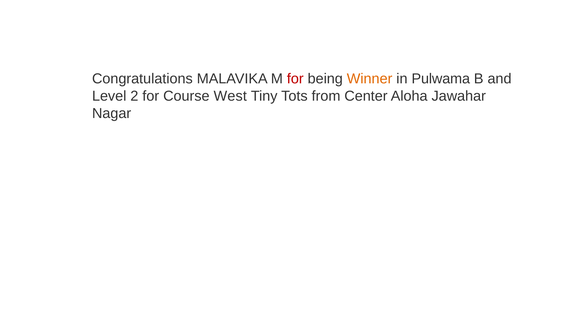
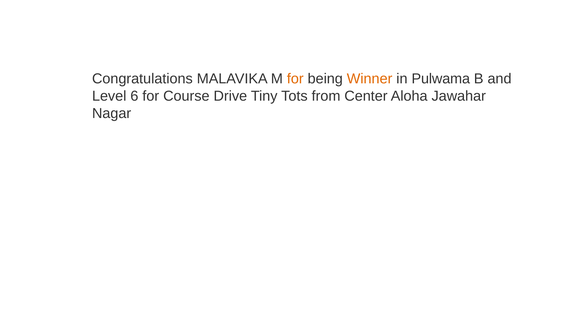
for at (295, 79) colour: red -> orange
2: 2 -> 6
West: West -> Drive
